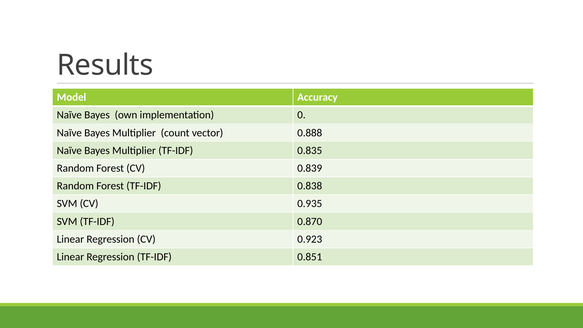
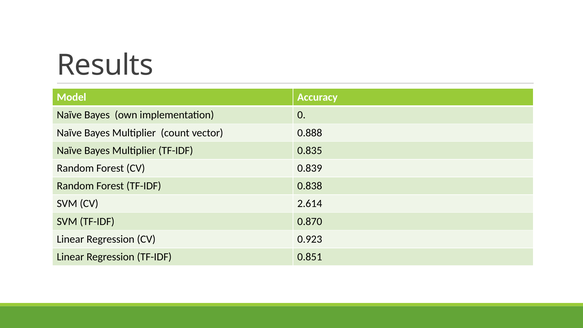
0.935: 0.935 -> 2.614
